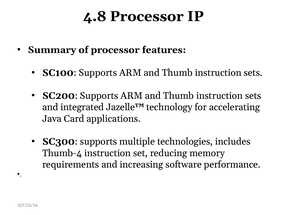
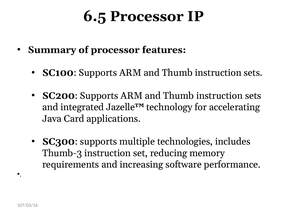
4.8: 4.8 -> 6.5
Thumb-4: Thumb-4 -> Thumb-3
